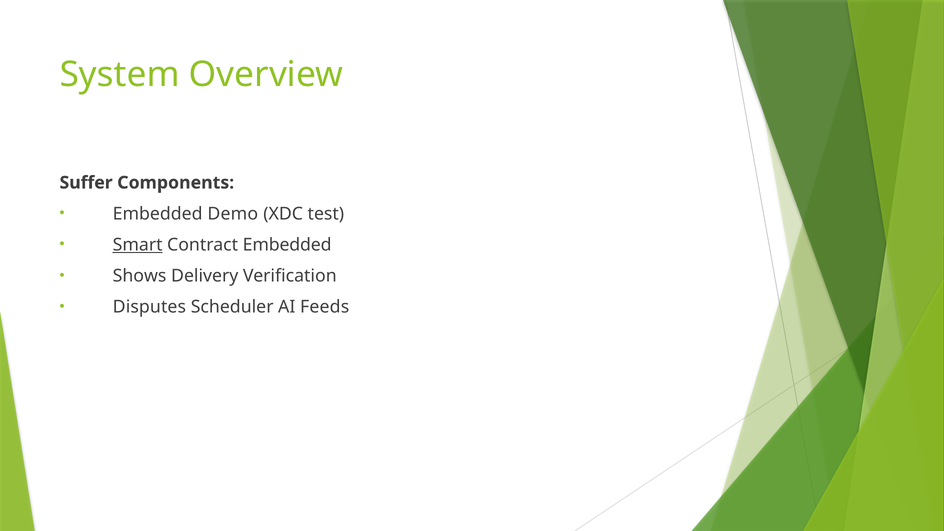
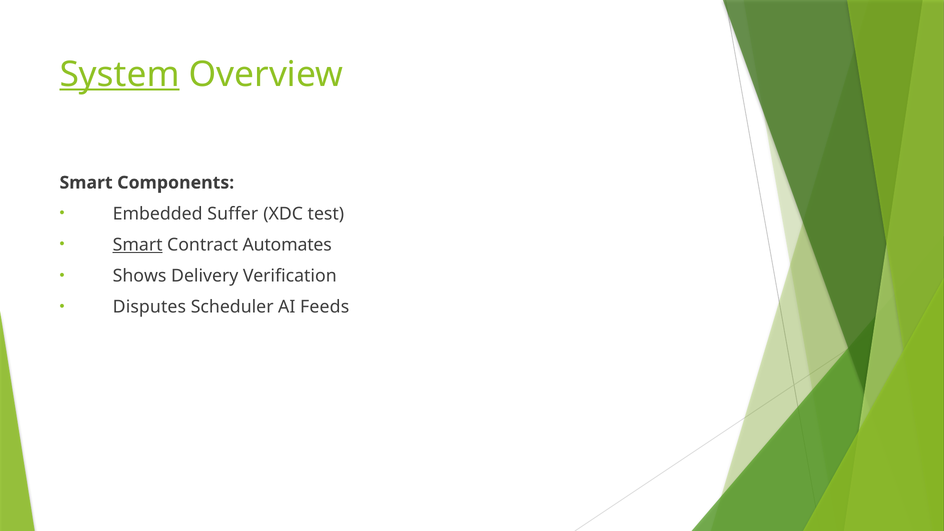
System underline: none -> present
Suffer at (86, 183): Suffer -> Smart
Demo: Demo -> Suffer
Contract Embedded: Embedded -> Automates
